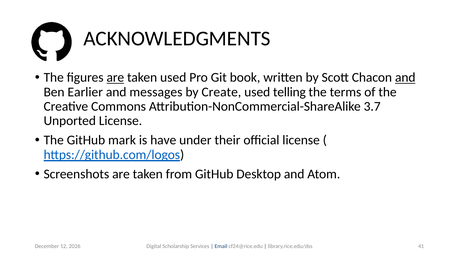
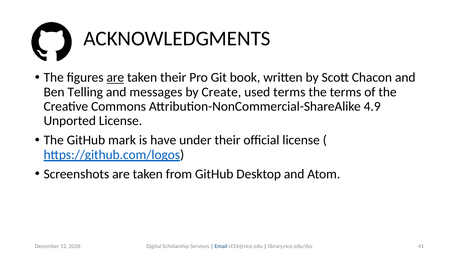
taken used: used -> their
and at (405, 78) underline: present -> none
Earlier: Earlier -> Telling
used telling: telling -> terms
3.7: 3.7 -> 4.9
